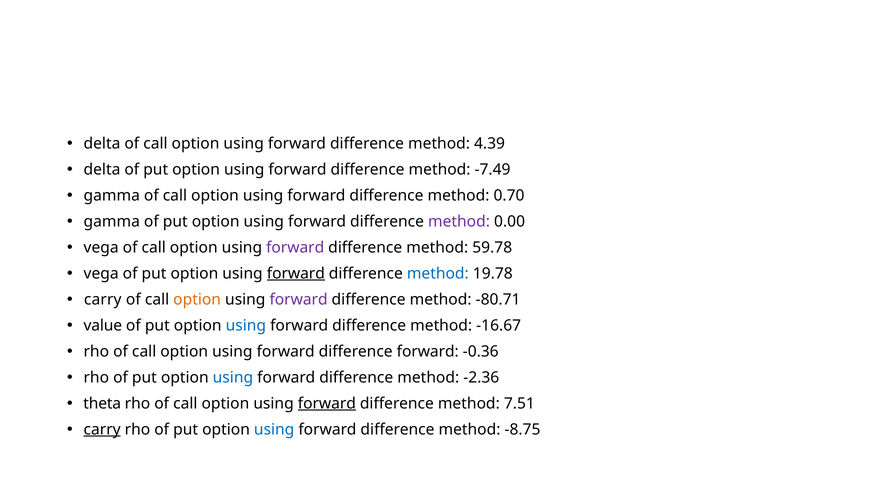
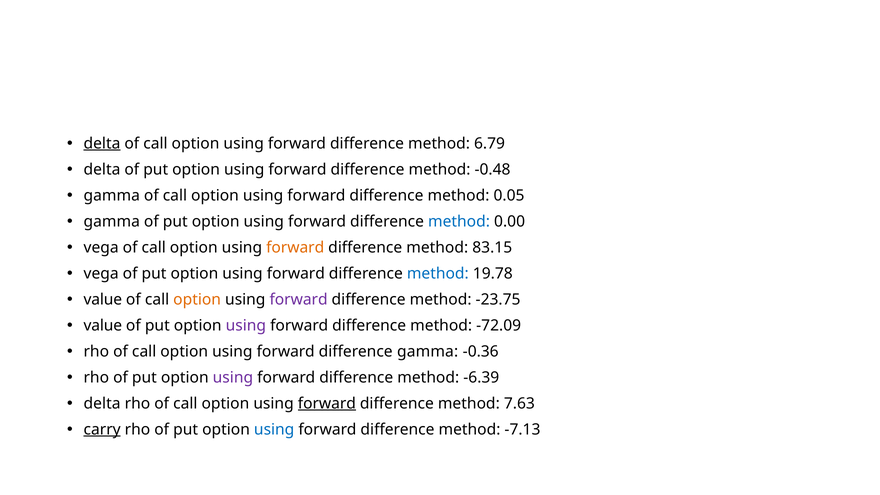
delta at (102, 143) underline: none -> present
4.39: 4.39 -> 6.79
-7.49: -7.49 -> -0.48
0.70: 0.70 -> 0.05
method at (459, 221) colour: purple -> blue
forward at (295, 247) colour: purple -> orange
59.78: 59.78 -> 83.15
forward at (296, 273) underline: present -> none
carry at (103, 299): carry -> value
-80.71: -80.71 -> -23.75
using at (246, 325) colour: blue -> purple
-16.67: -16.67 -> -72.09
difference forward: forward -> gamma
using at (233, 377) colour: blue -> purple
-2.36: -2.36 -> -6.39
theta at (102, 403): theta -> delta
7.51: 7.51 -> 7.63
-8.75: -8.75 -> -7.13
